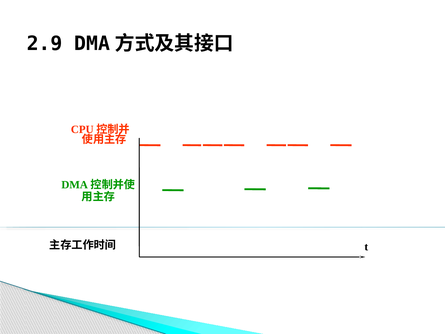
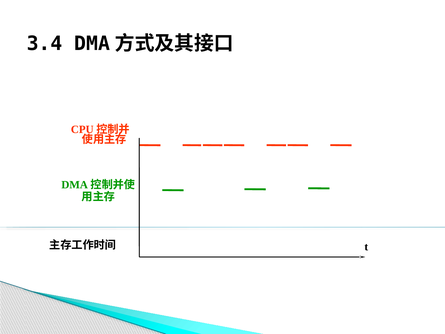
2.9: 2.9 -> 3.4
